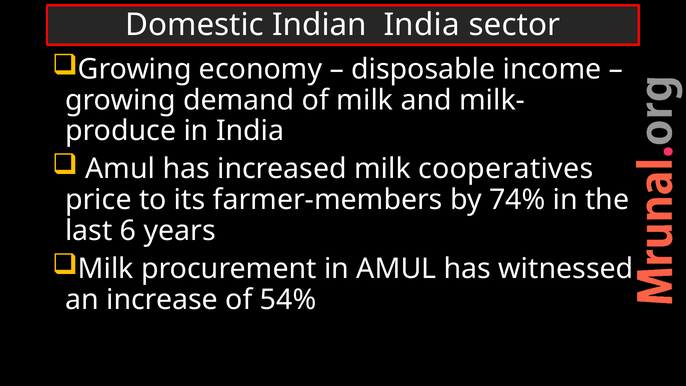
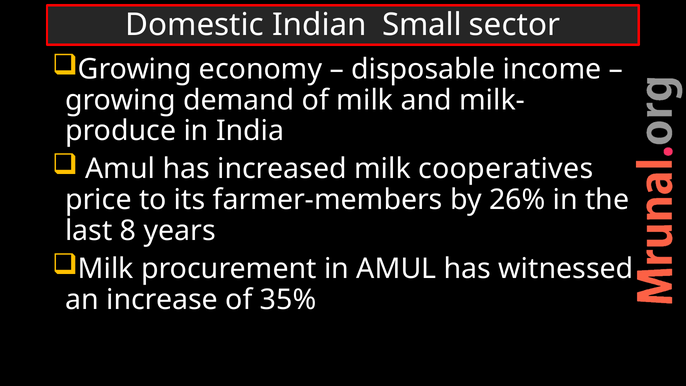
Indian India: India -> Small
74%: 74% -> 26%
6: 6 -> 8
54%: 54% -> 35%
